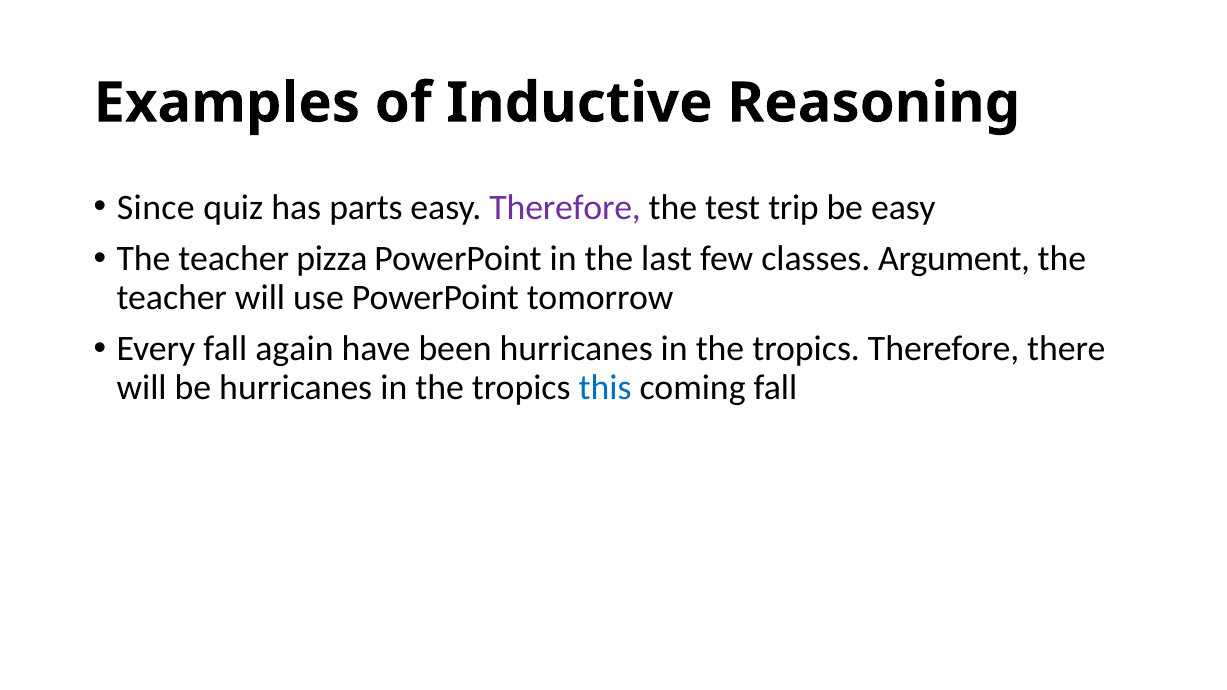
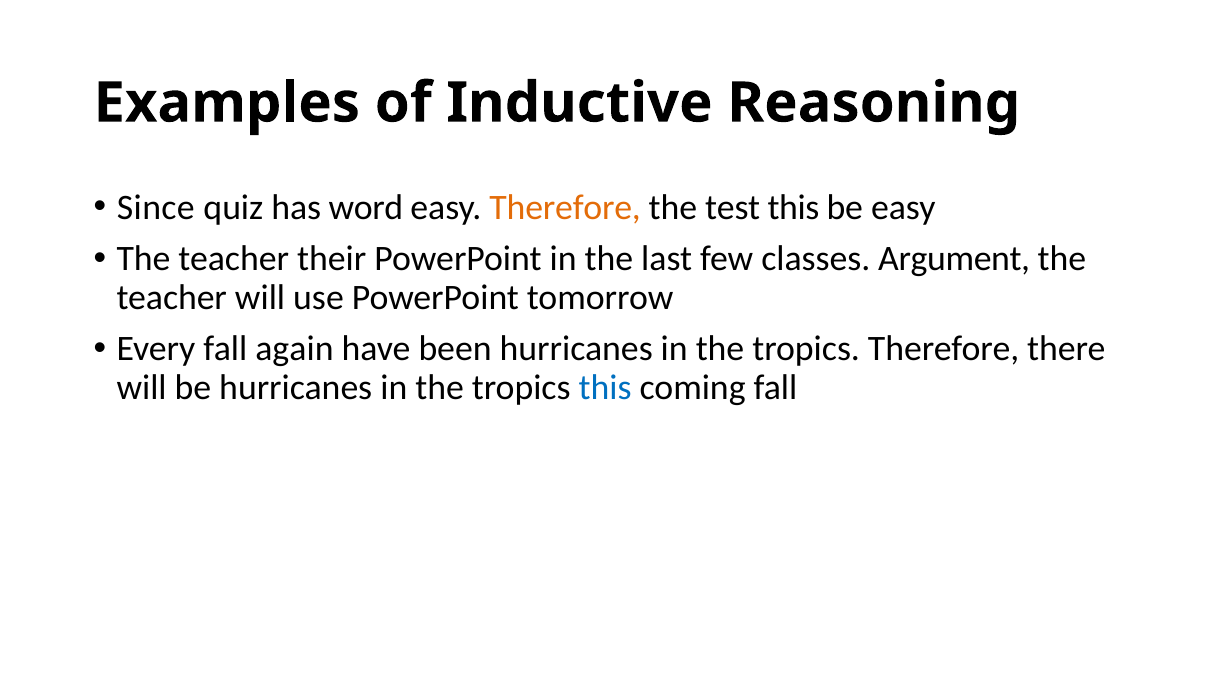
parts: parts -> word
Therefore at (565, 207) colour: purple -> orange
test trip: trip -> this
pizza: pizza -> their
